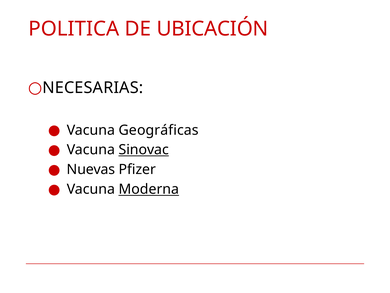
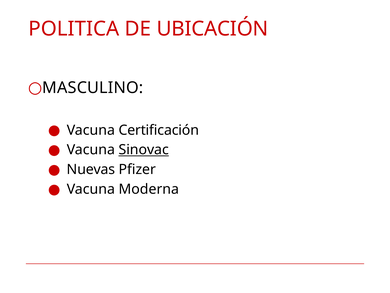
NECESARIAS: NECESARIAS -> MASCULINO
Geográficas: Geográficas -> Certificación
Moderna underline: present -> none
